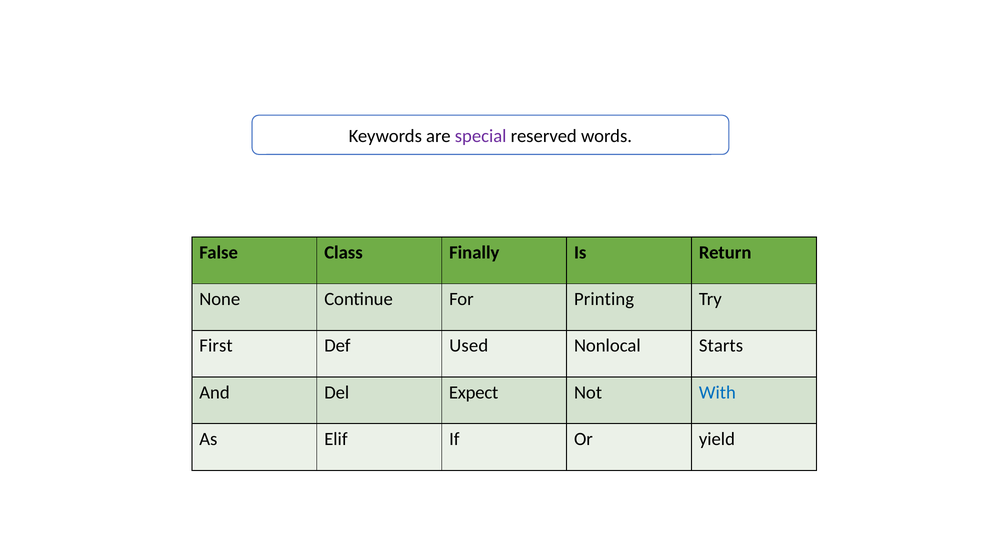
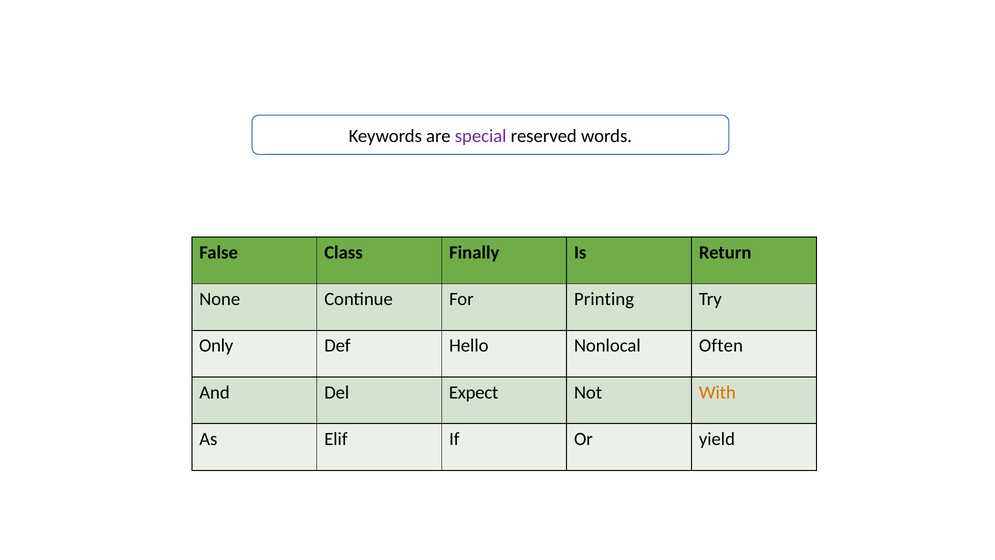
First: First -> Only
Used: Used -> Hello
Starts: Starts -> Often
With colour: blue -> orange
